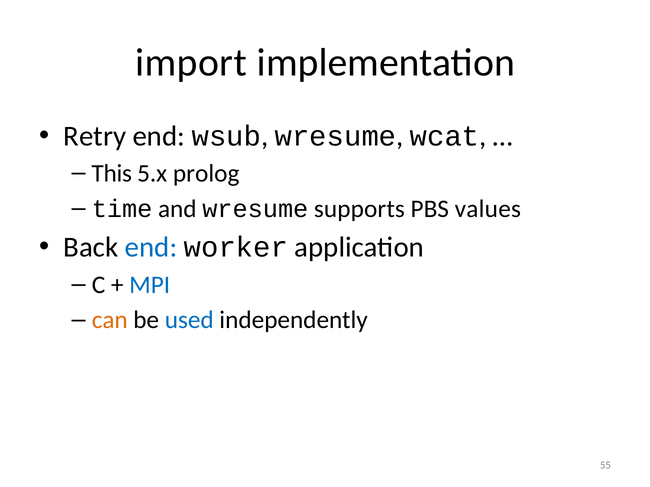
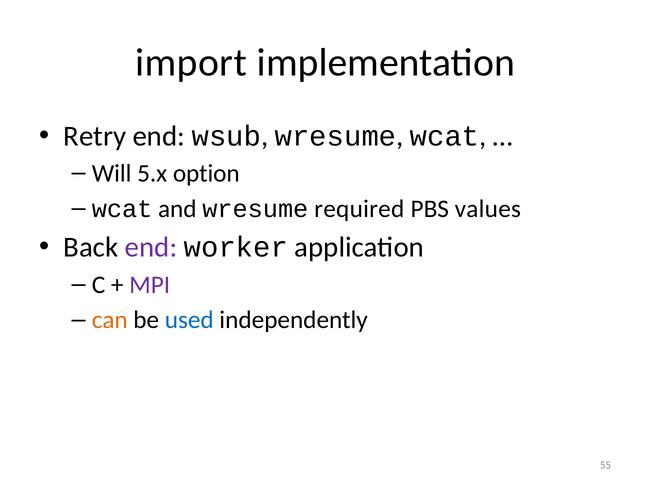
This: This -> Will
prolog: prolog -> option
time at (122, 209): time -> wcat
supports: supports -> required
end at (151, 248) colour: blue -> purple
MPI colour: blue -> purple
